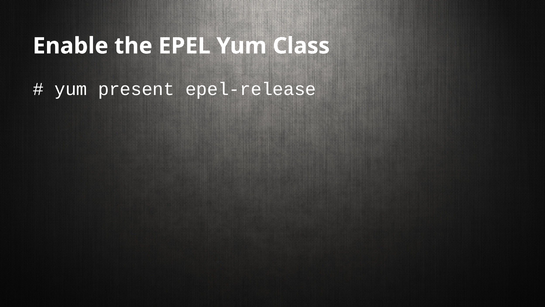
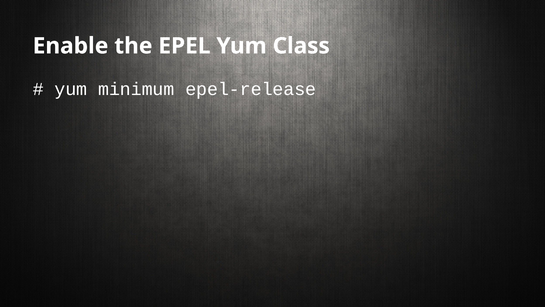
present: present -> minimum
